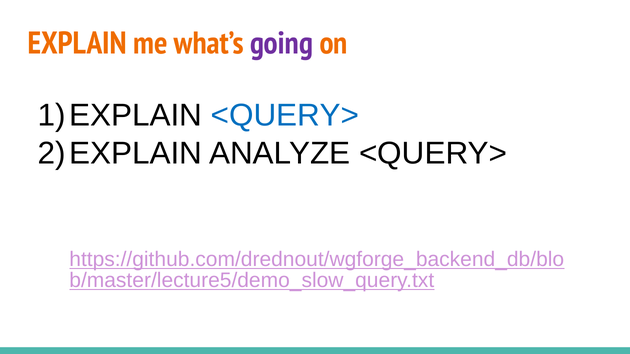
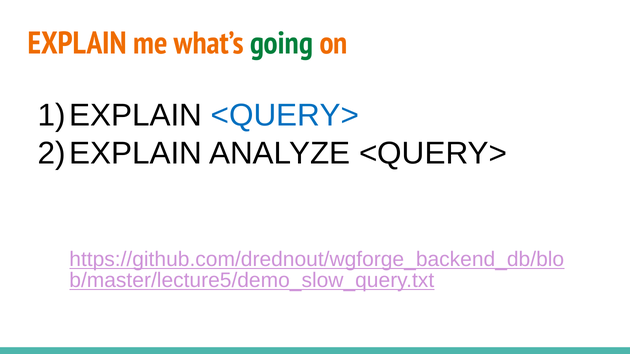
going colour: purple -> green
